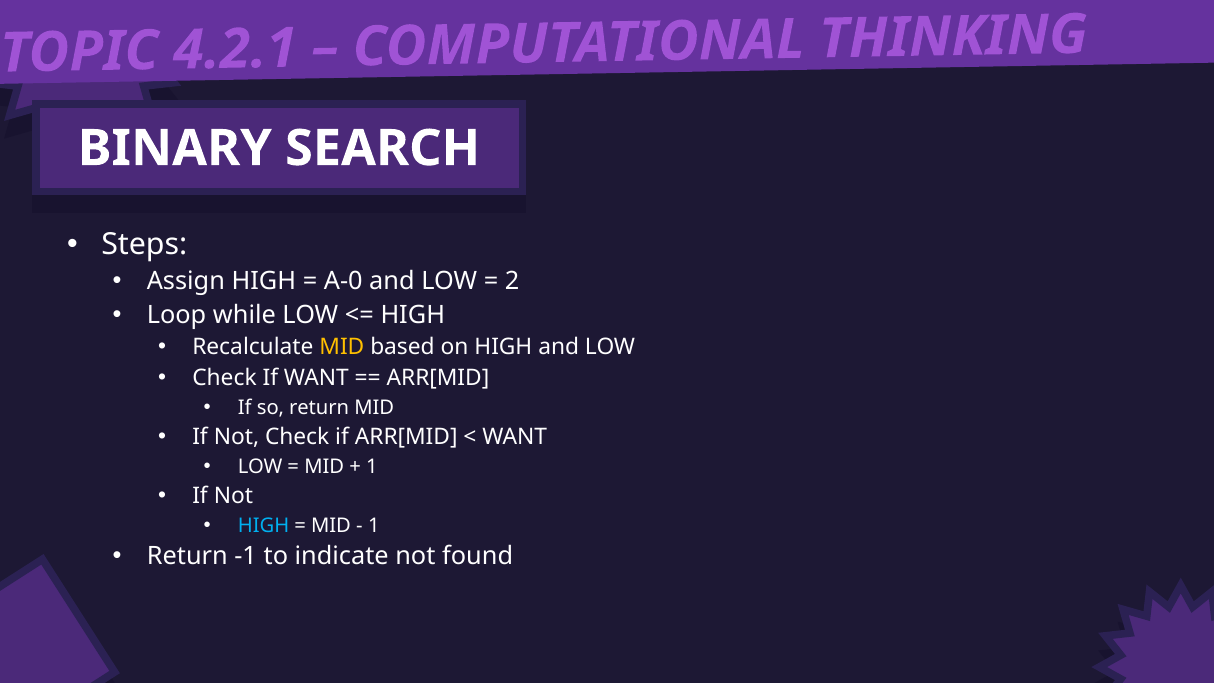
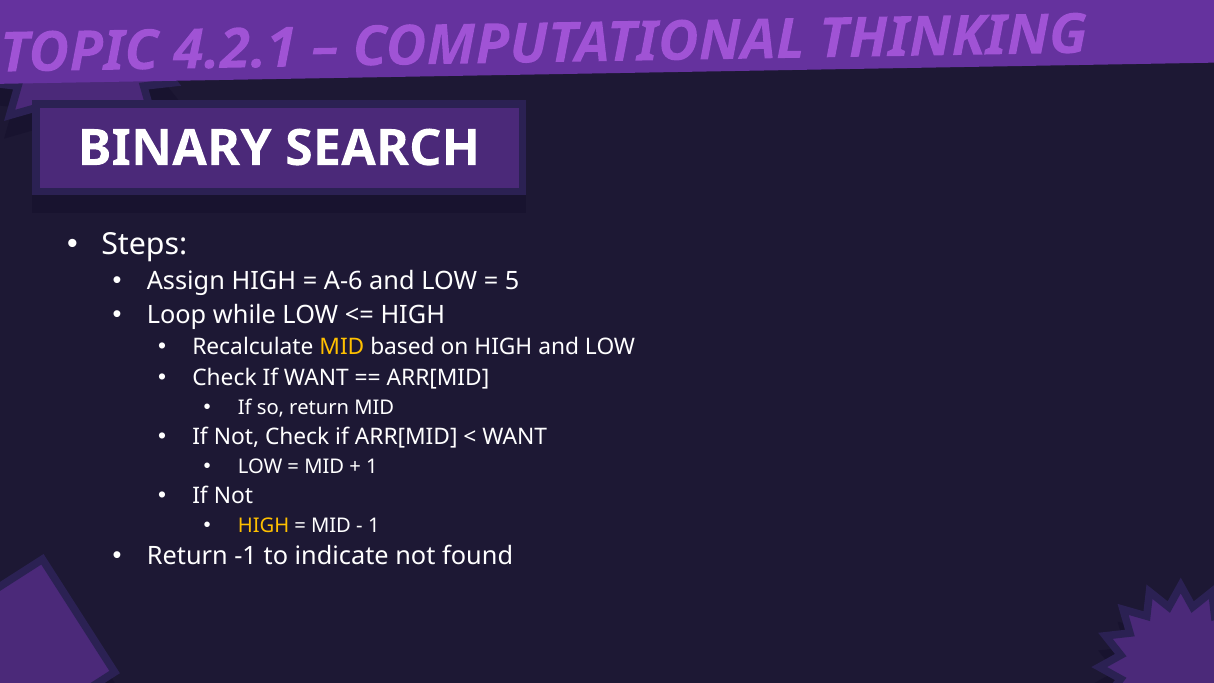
A-0: A-0 -> A-6
2: 2 -> 5
HIGH at (264, 525) colour: light blue -> yellow
